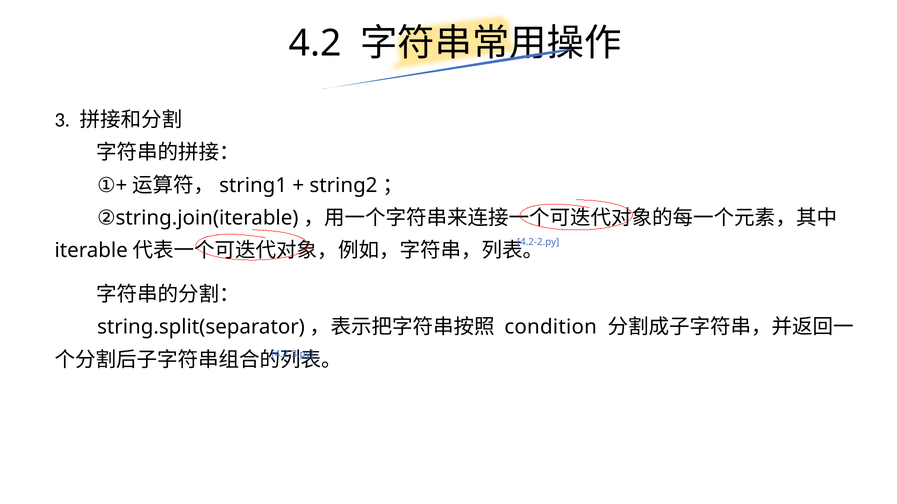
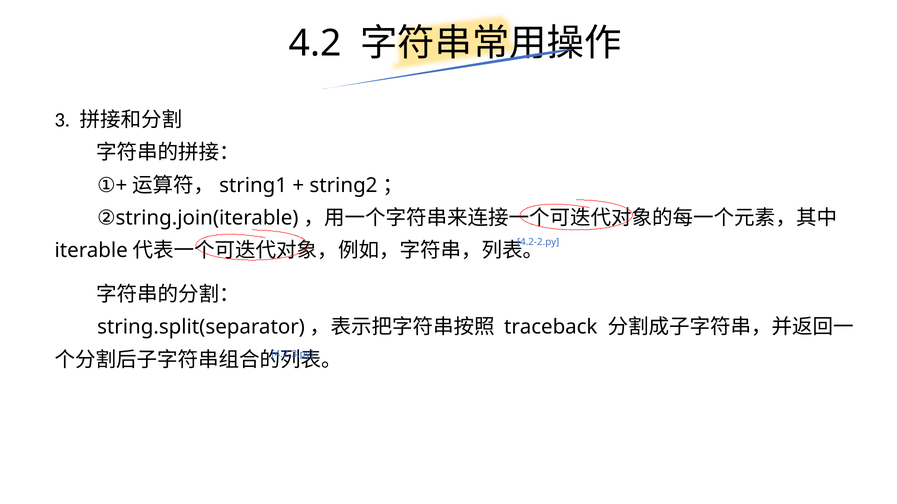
condition: condition -> traceback
